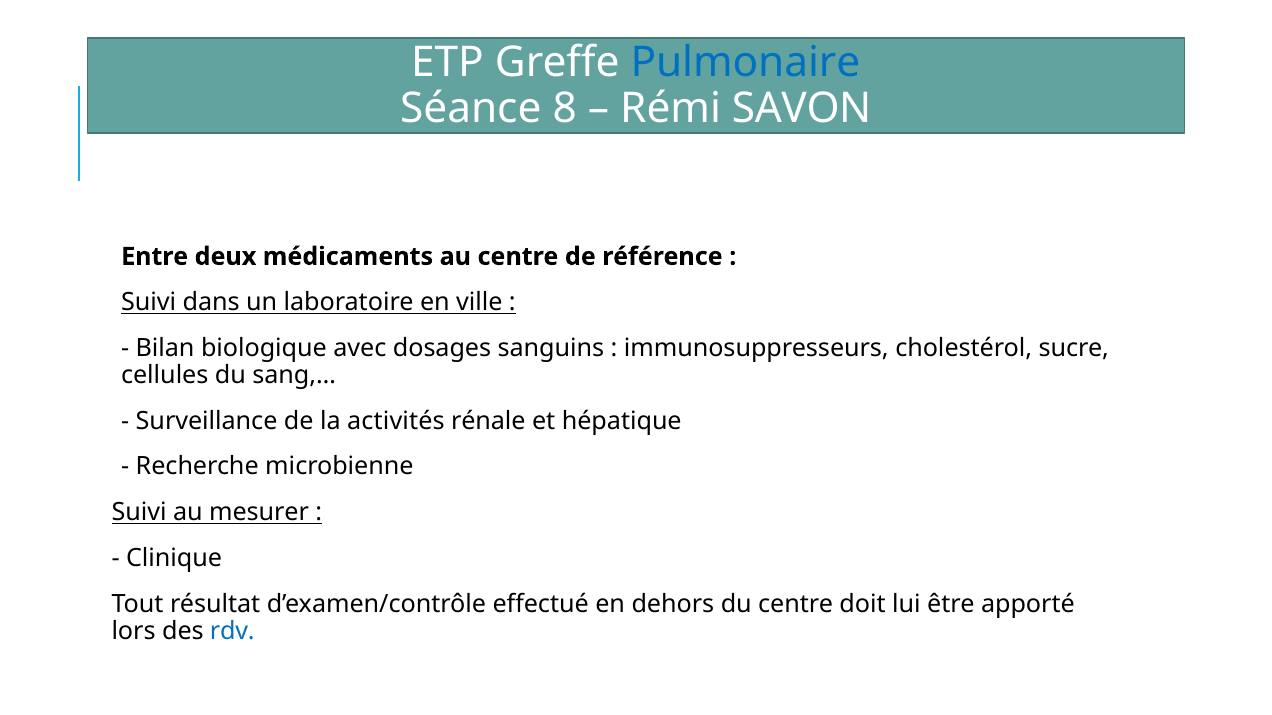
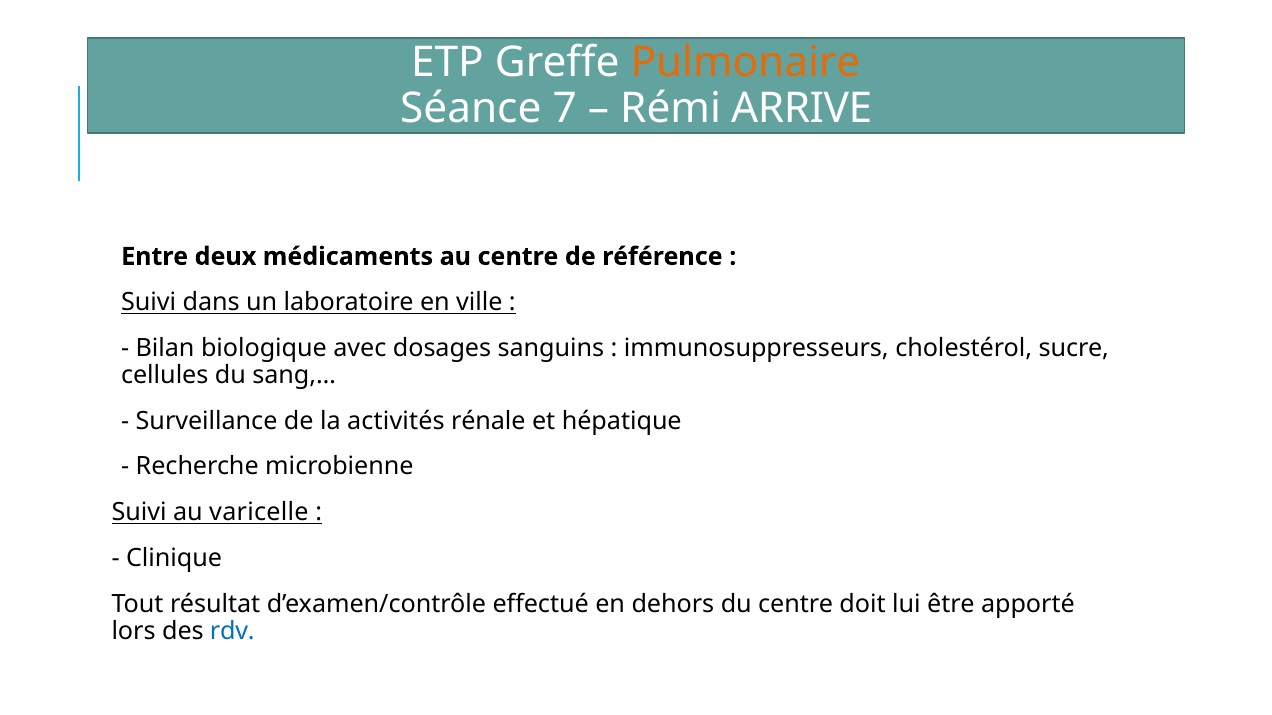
Pulmonaire colour: blue -> orange
8: 8 -> 7
SAVON: SAVON -> ARRIVE
mesurer: mesurer -> varicelle
